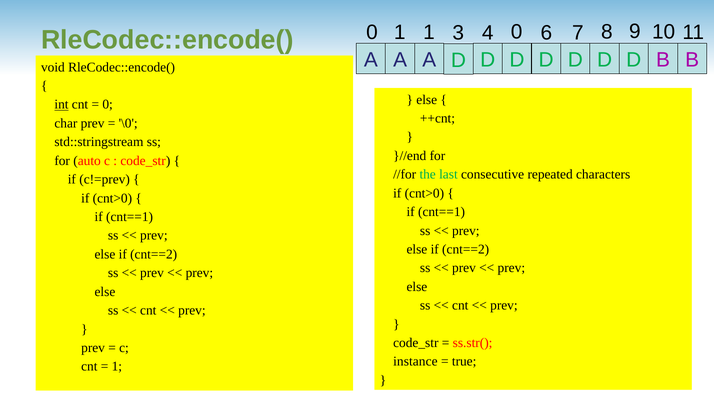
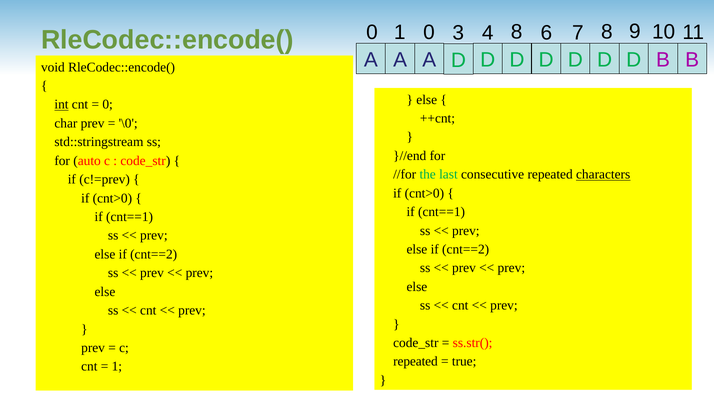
1 1: 1 -> 0
4 0: 0 -> 8
characters underline: none -> present
instance at (415, 362): instance -> repeated
